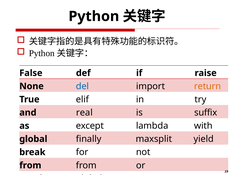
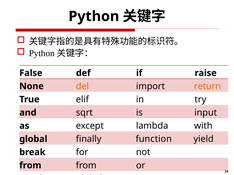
del colour: blue -> orange
real: real -> sqrt
suffix: suffix -> input
maxsplit: maxsplit -> function
